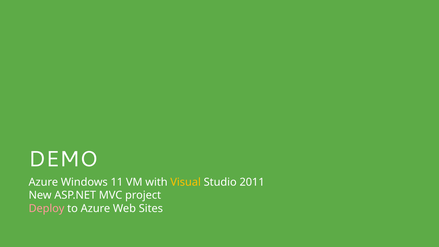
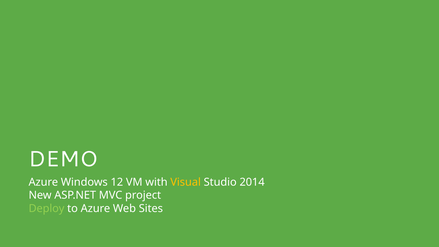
11: 11 -> 12
2011: 2011 -> 2014
Deploy colour: pink -> light green
